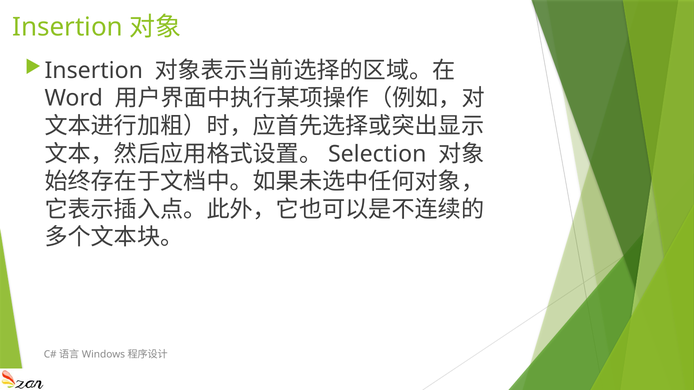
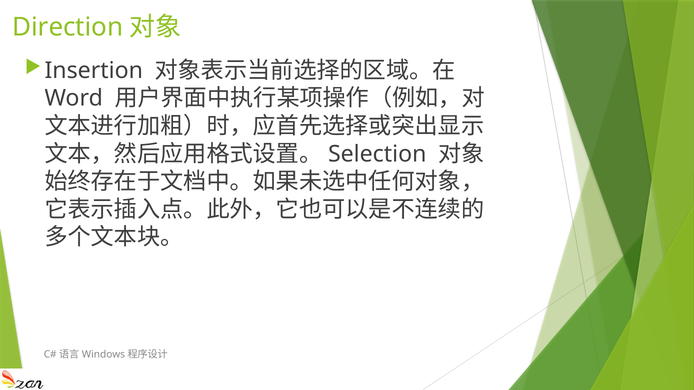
Insertion at (68, 27): Insertion -> Direction
